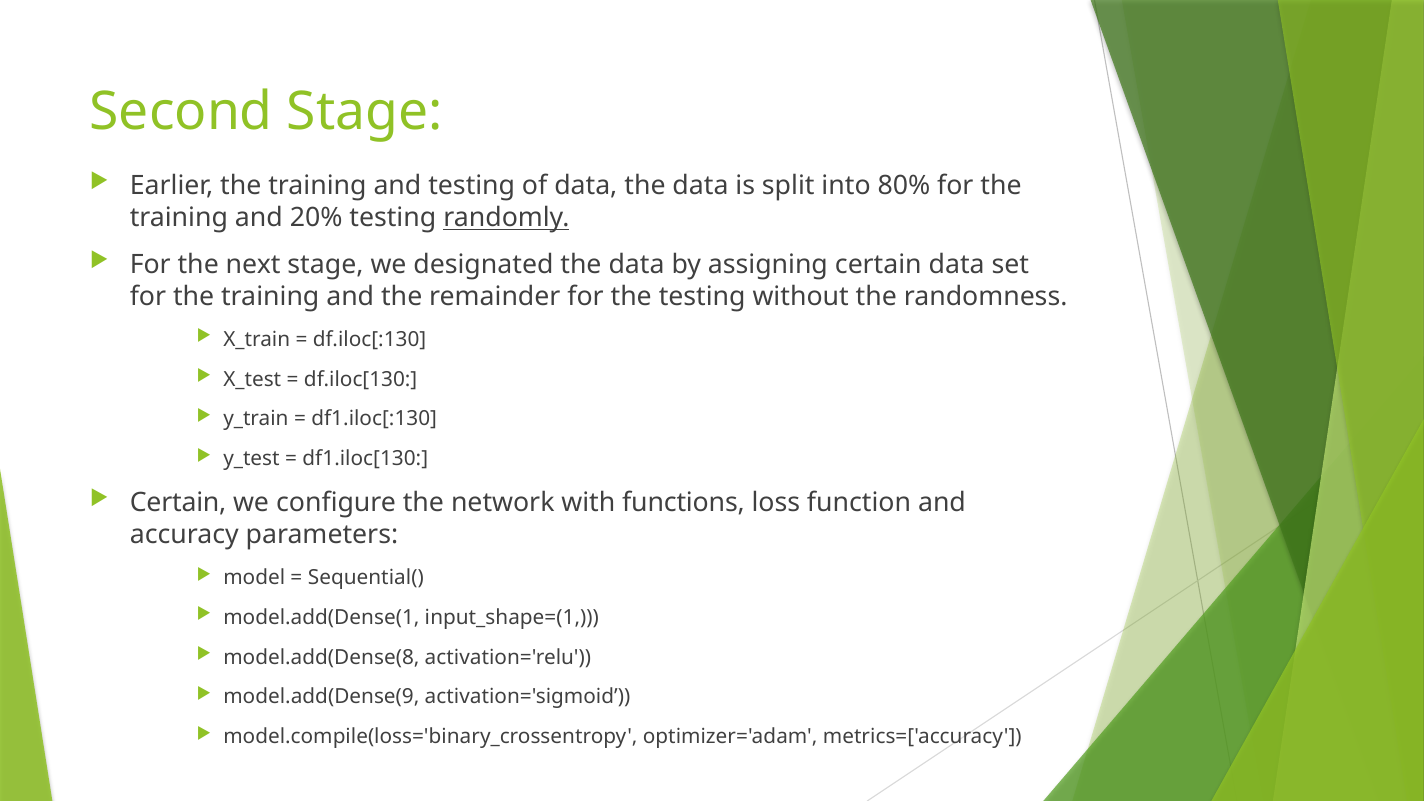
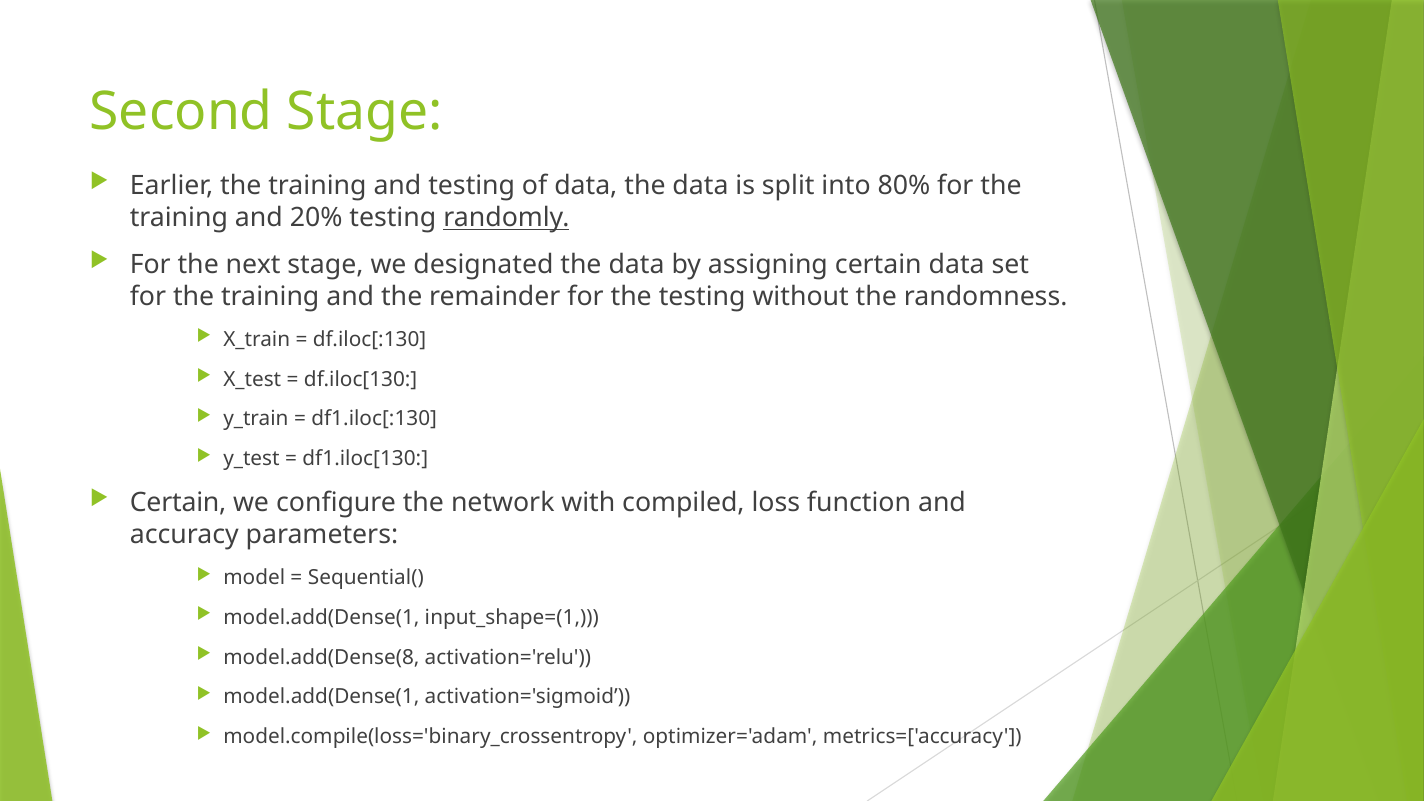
functions: functions -> compiled
model.add(Dense(9 at (321, 697): model.add(Dense(9 -> model.add(Dense(1
